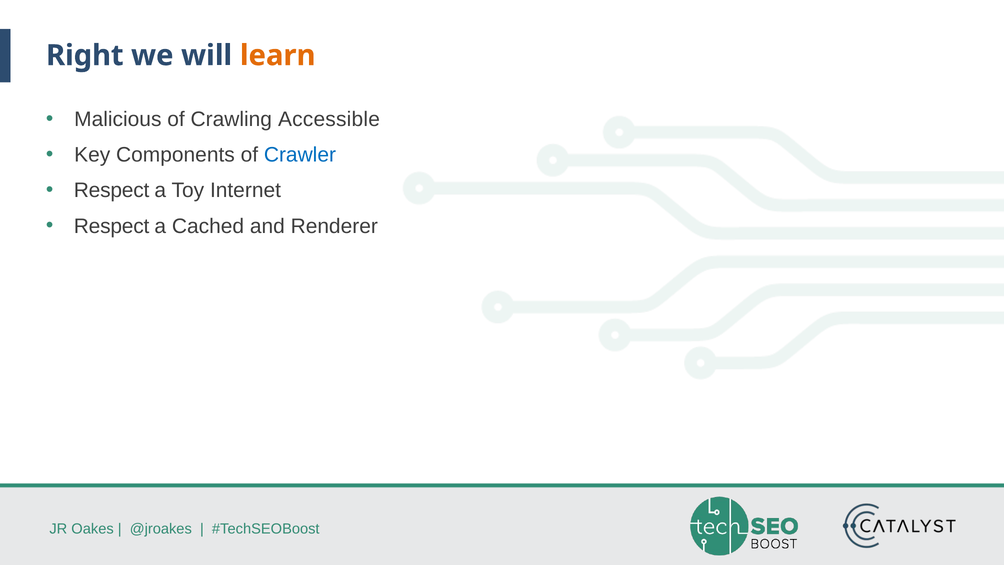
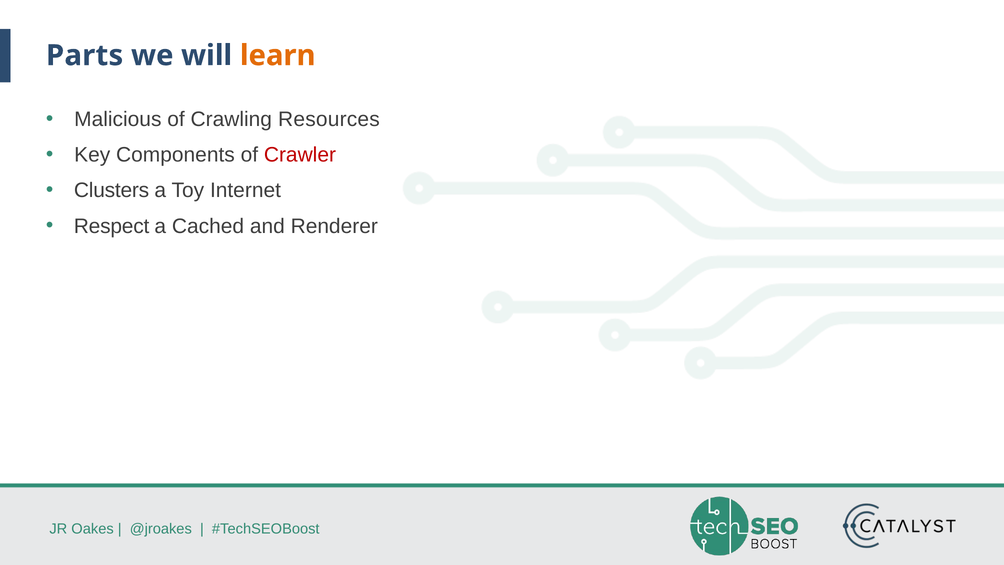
Right: Right -> Parts
Accessible: Accessible -> Resources
Crawler colour: blue -> red
Respect at (112, 190): Respect -> Clusters
